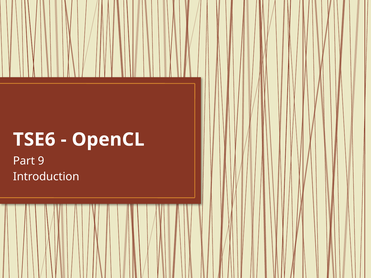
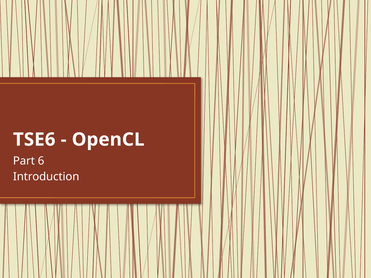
9: 9 -> 6
